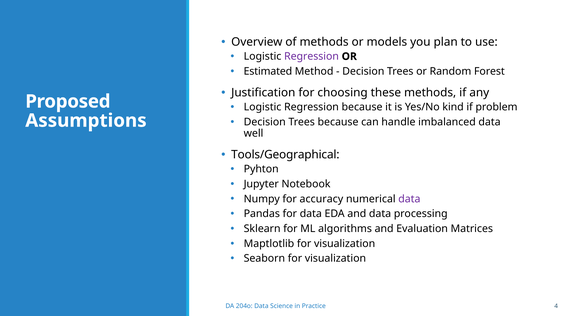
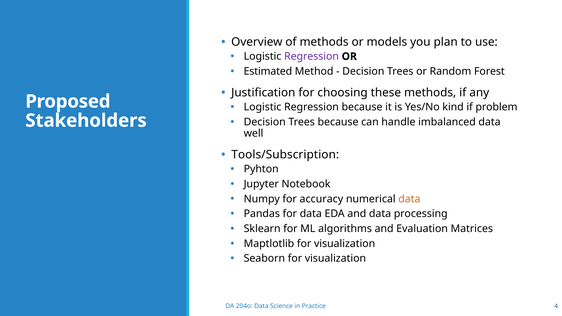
Assumptions: Assumptions -> Stakeholders
Tools/Geographical: Tools/Geographical -> Tools/Subscription
data at (409, 199) colour: purple -> orange
